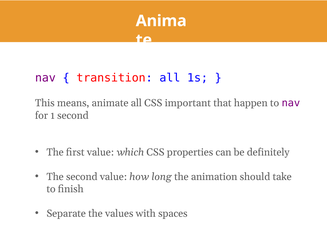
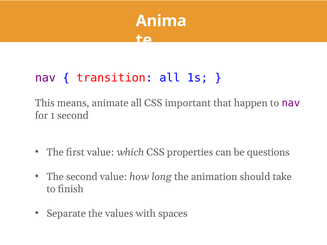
definitely: definitely -> questions
